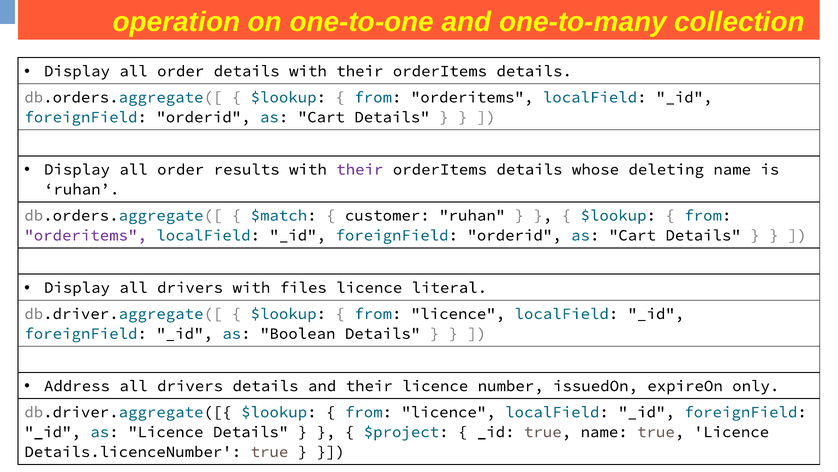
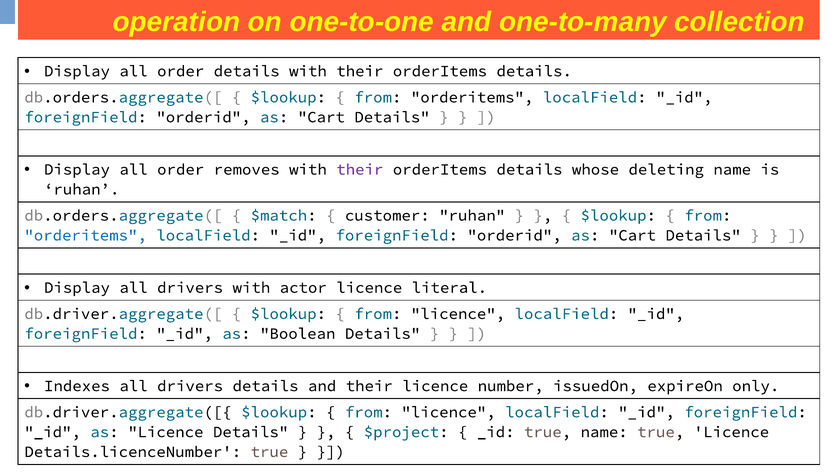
results: results -> removes
orderitems at (86, 235) colour: purple -> blue
files: files -> actor
Address: Address -> Indexes
